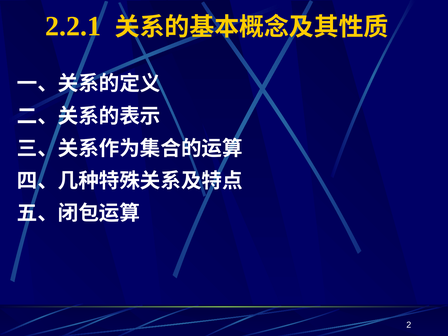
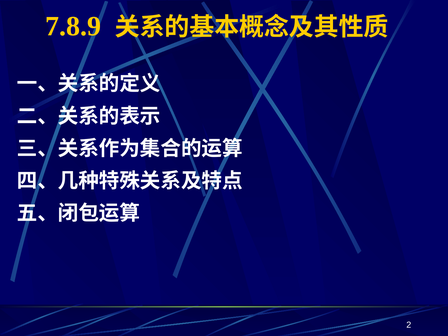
2.2.1: 2.2.1 -> 7.8.9
